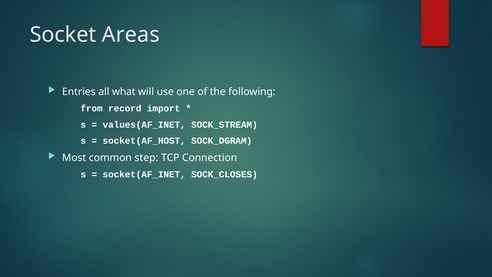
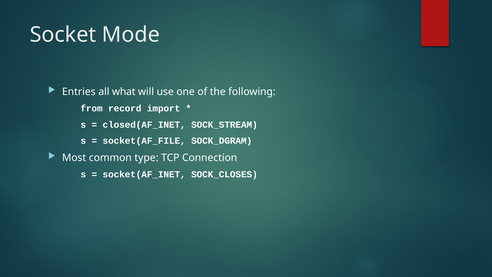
Areas: Areas -> Mode
values(AF_INET: values(AF_INET -> closed(AF_INET
socket(AF_HOST: socket(AF_HOST -> socket(AF_FILE
step: step -> type
